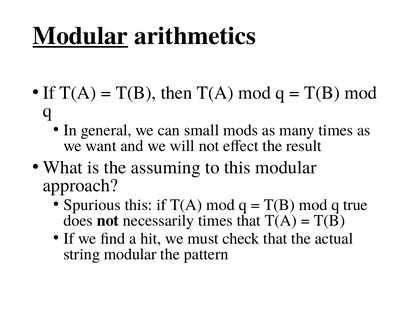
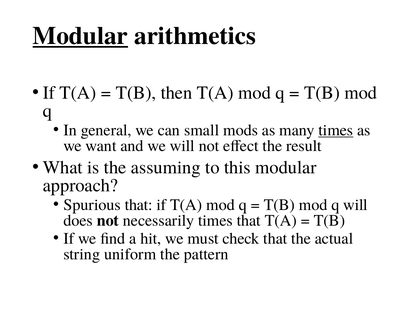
times at (336, 130) underline: none -> present
Spurious this: this -> that
q true: true -> will
string modular: modular -> uniform
